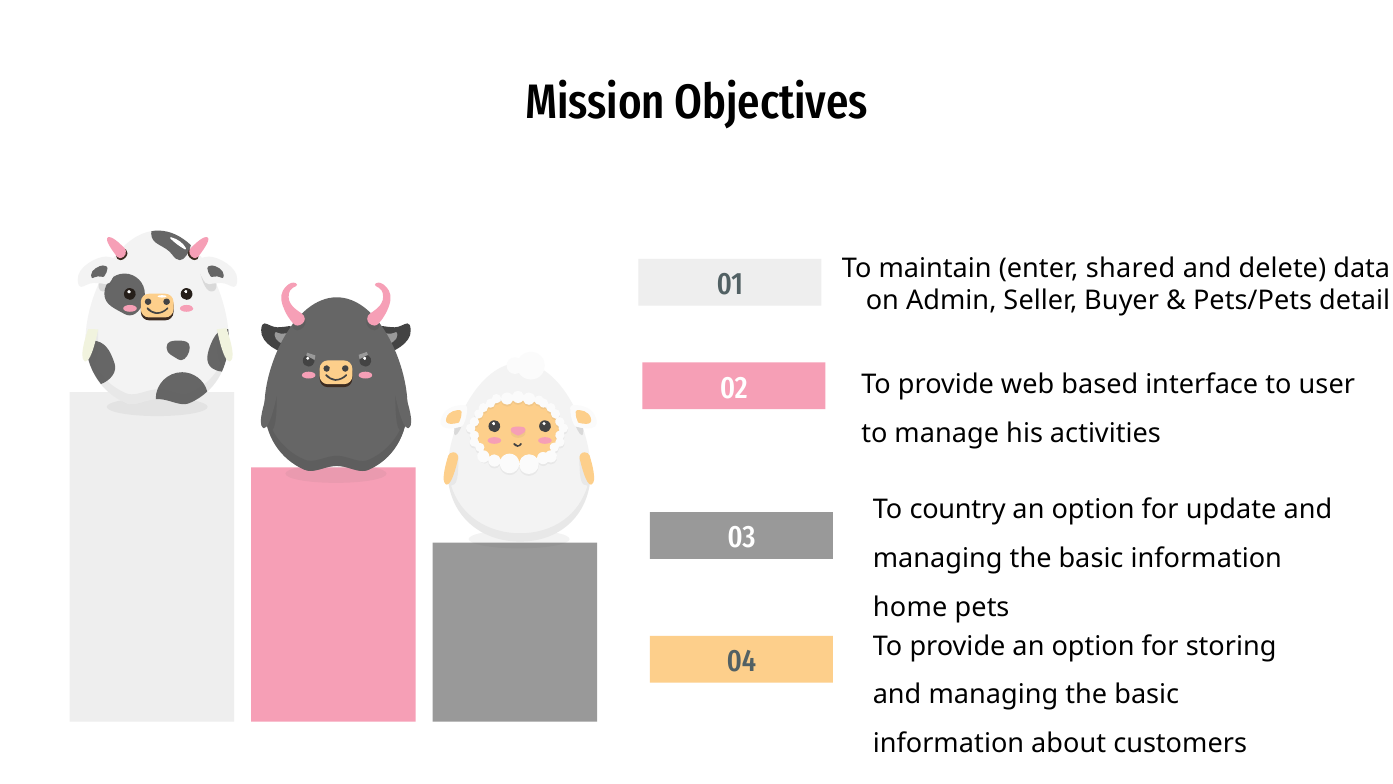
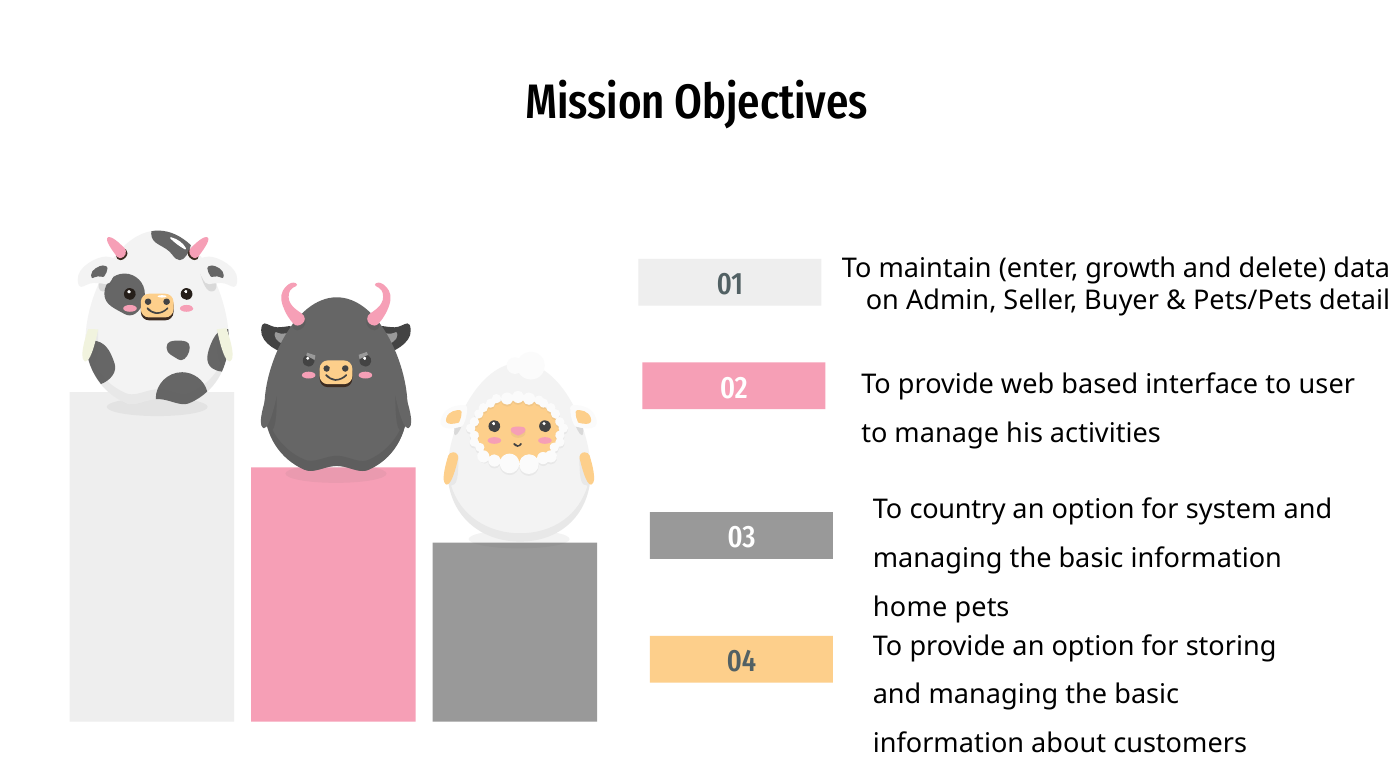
shared: shared -> growth
update: update -> system
